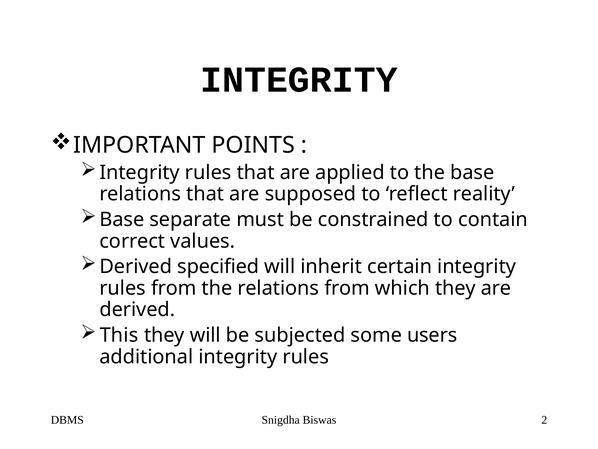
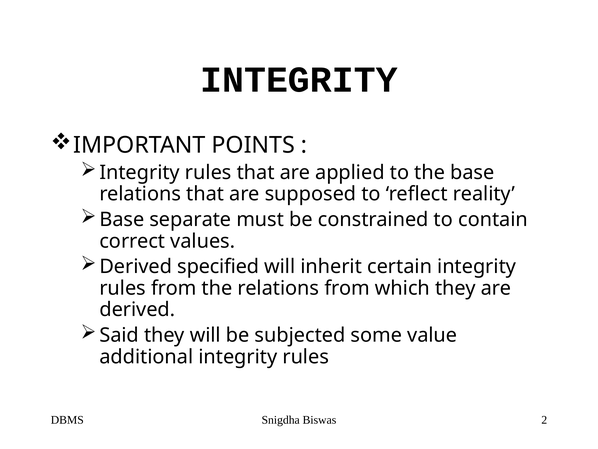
This: This -> Said
users: users -> value
